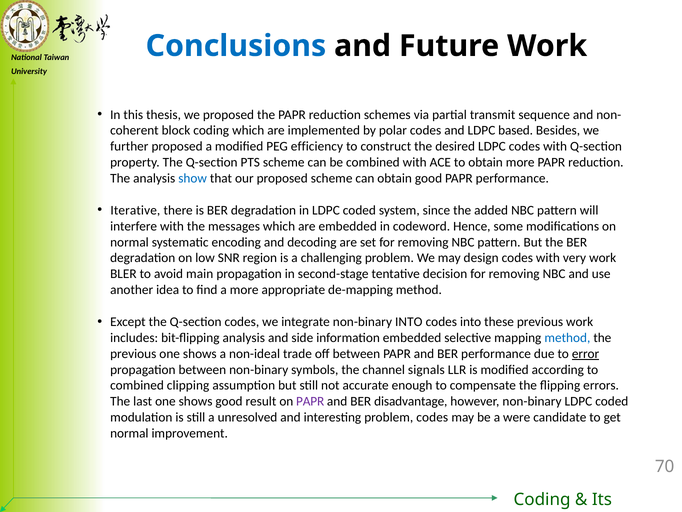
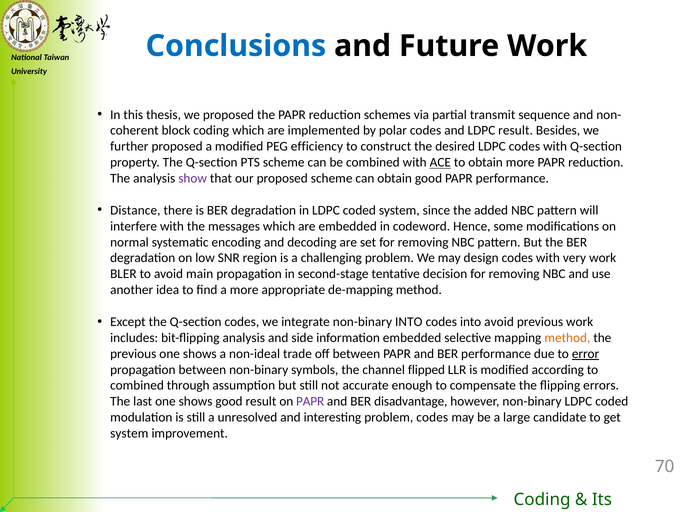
LDPC based: based -> result
ACE underline: none -> present
show colour: blue -> purple
Iterative: Iterative -> Distance
into these: these -> avoid
method at (567, 337) colour: blue -> orange
signals: signals -> flipped
clipping: clipping -> through
were: were -> large
normal at (129, 433): normal -> system
